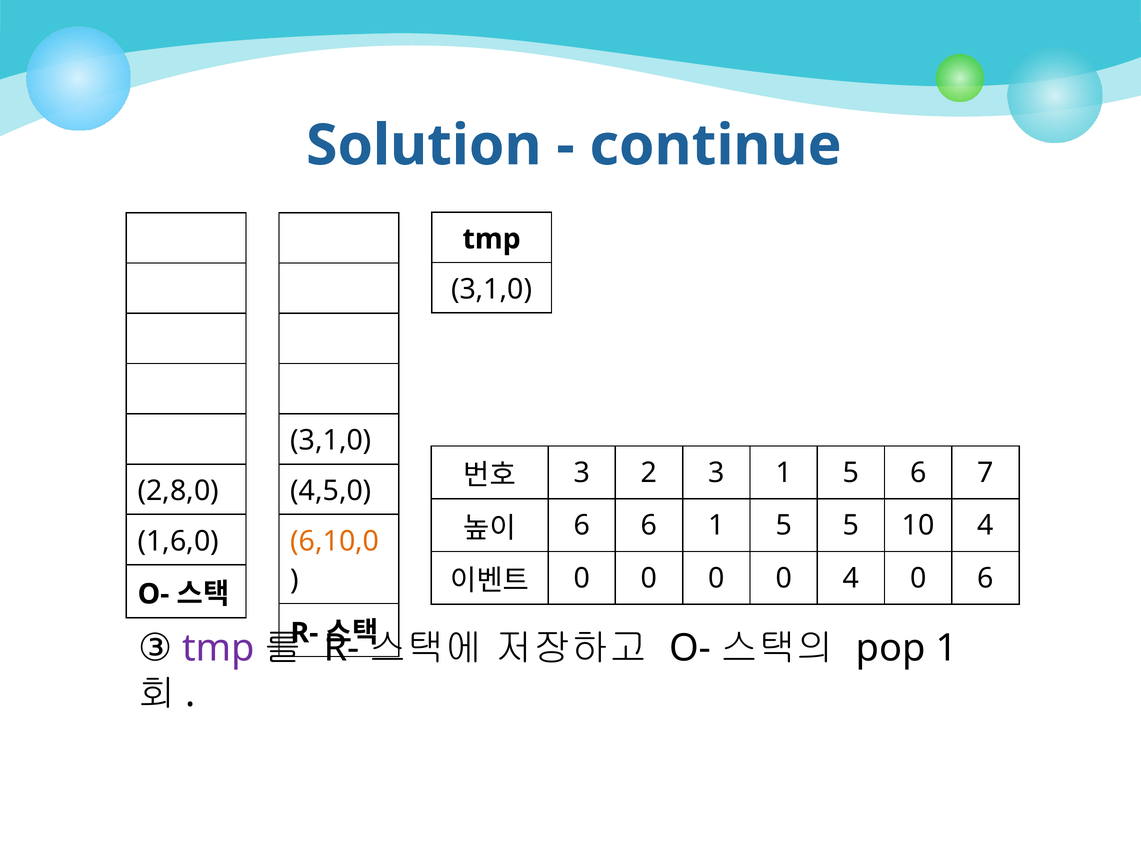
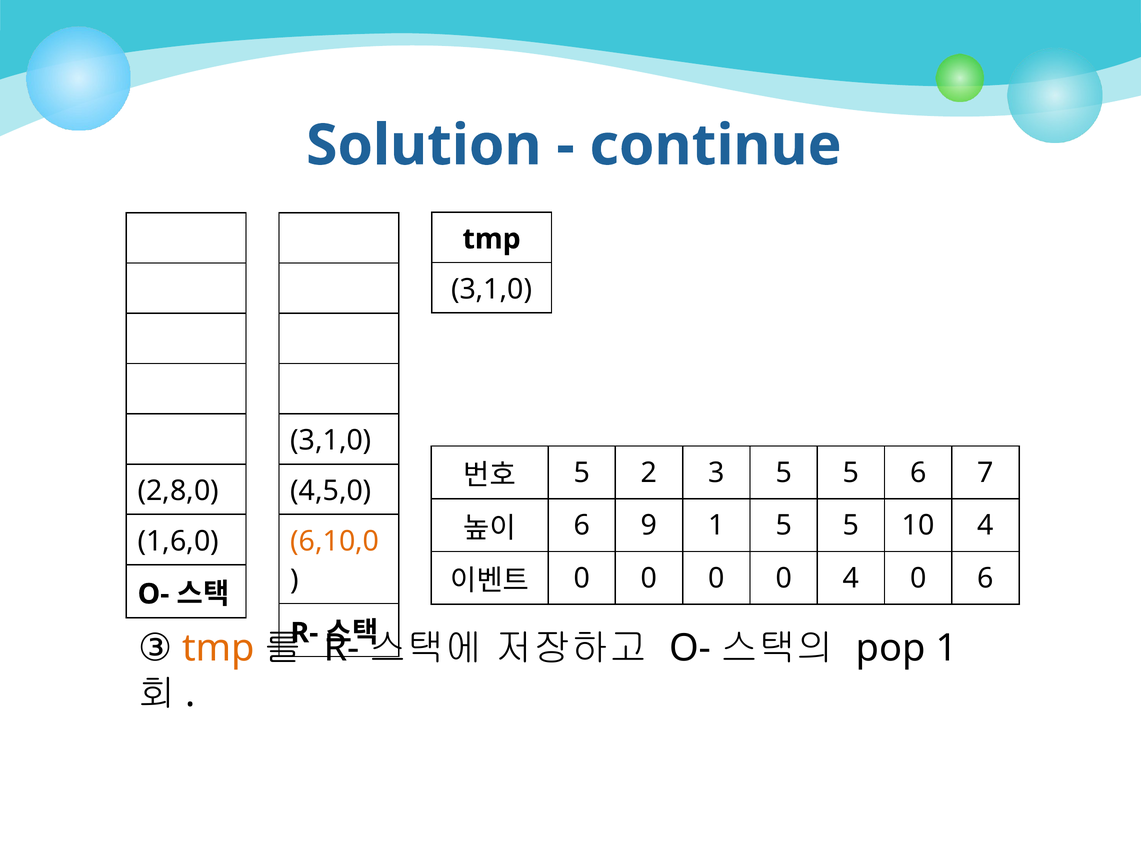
3 at (582, 473): 3 -> 5
3 1: 1 -> 5
6 6: 6 -> 9
tmp at (219, 648) colour: purple -> orange
